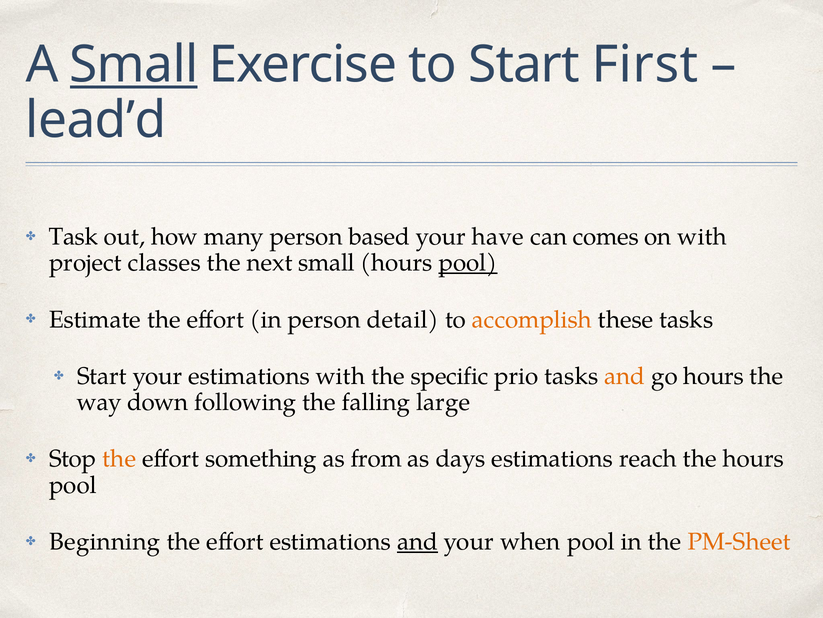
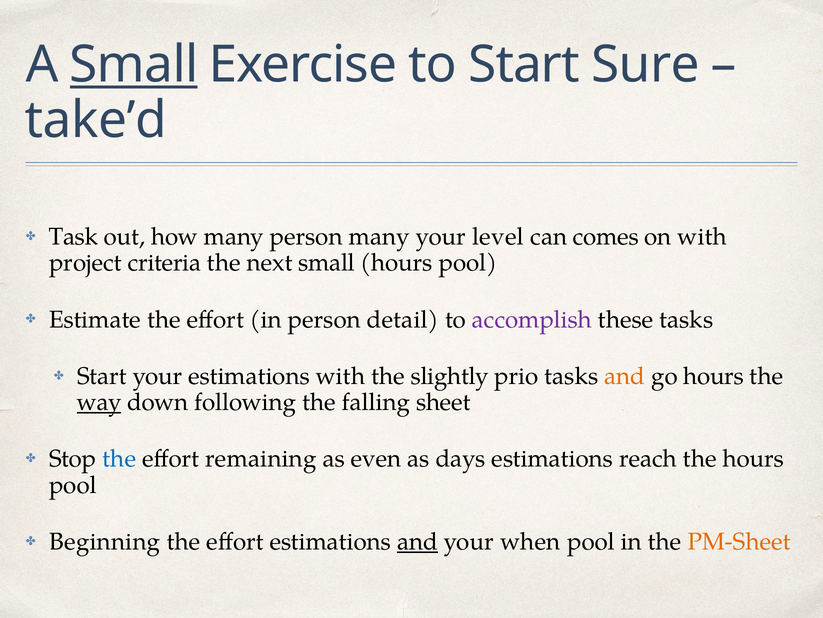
First: First -> Sure
lead’d: lead’d -> take’d
person based: based -> many
have: have -> level
classes: classes -> criteria
pool at (468, 263) underline: present -> none
accomplish colour: orange -> purple
specific: specific -> slightly
way underline: none -> present
large: large -> sheet
the at (119, 458) colour: orange -> blue
something: something -> remaining
from: from -> even
